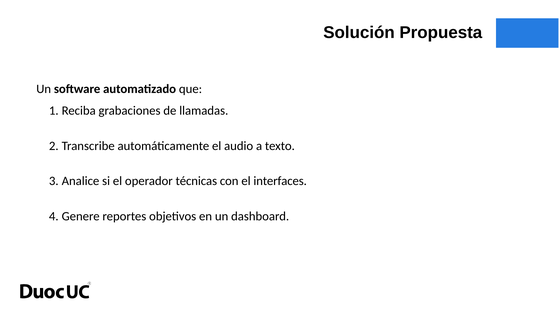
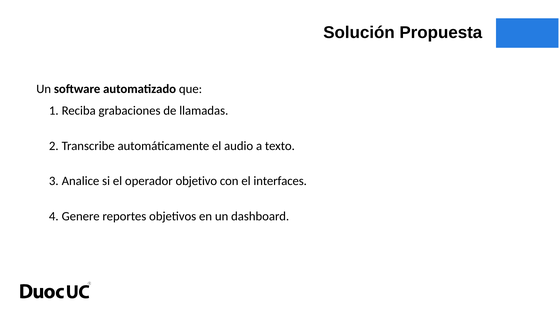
técnicas: técnicas -> objetivo
